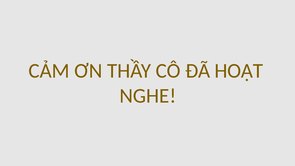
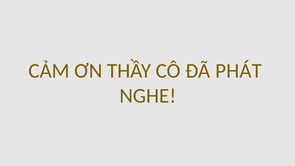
HOẠT: HOẠT -> PHÁT
